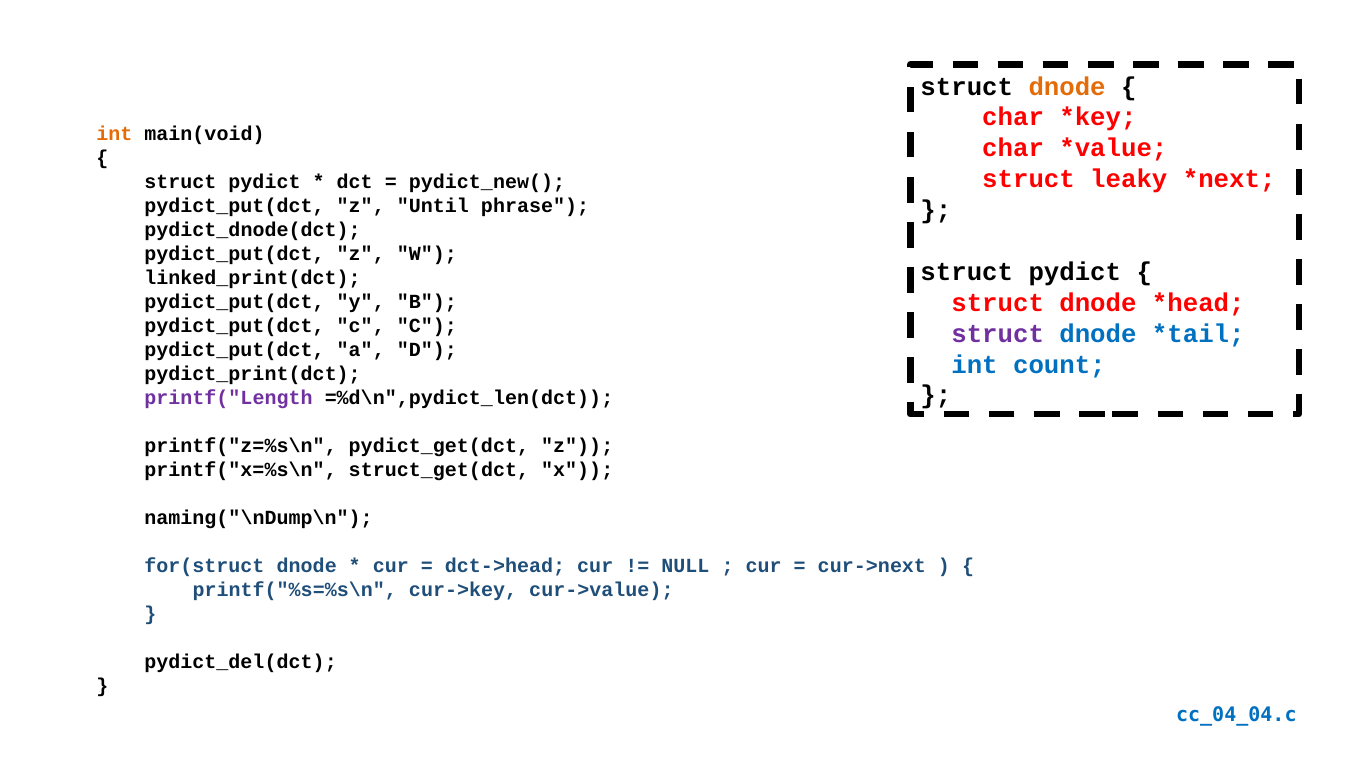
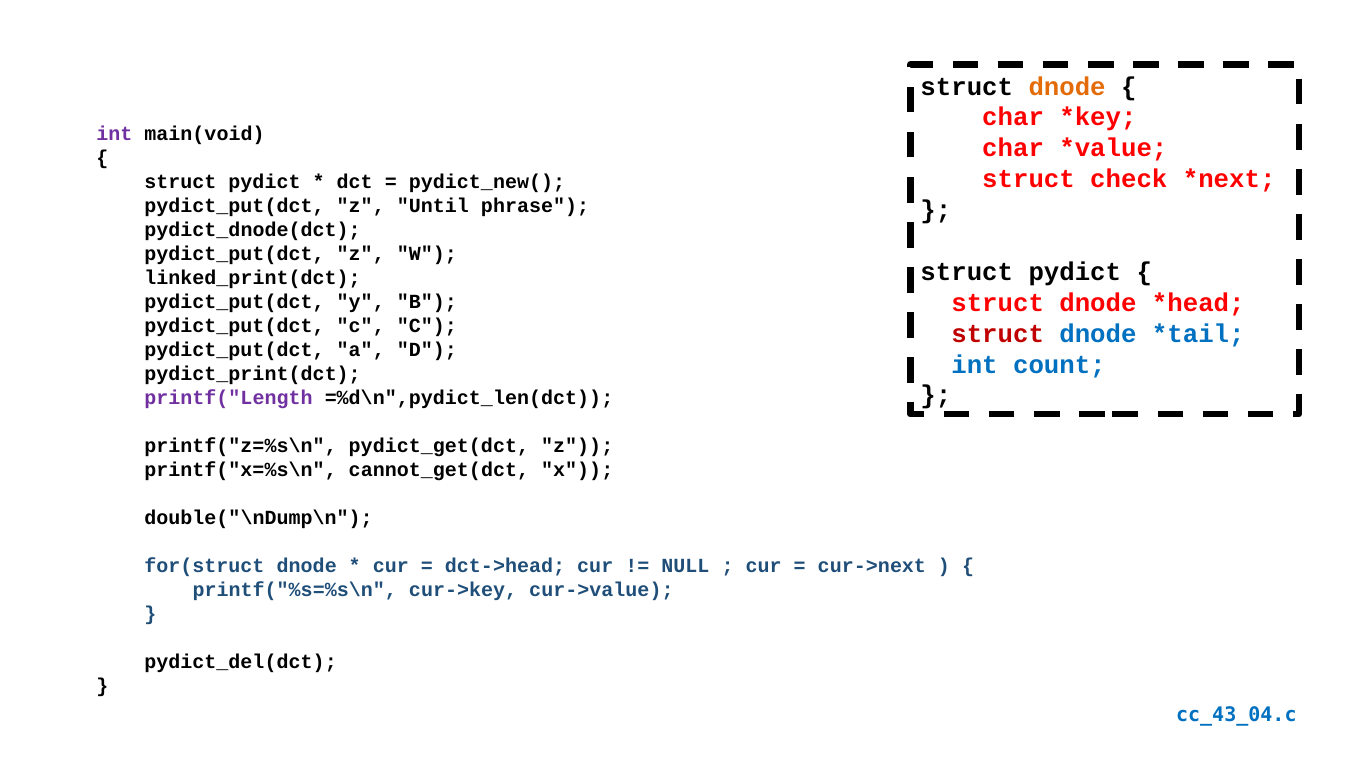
int at (114, 134) colour: orange -> purple
leaky: leaky -> check
struct at (998, 334) colour: purple -> red
struct_get(dct: struct_get(dct -> cannot_get(dct
naming("\nDump\n: naming("\nDump\n -> double("\nDump\n
cc_04_04.c: cc_04_04.c -> cc_43_04.c
